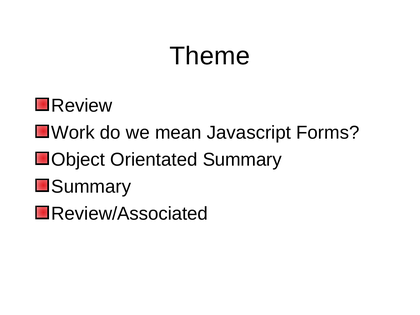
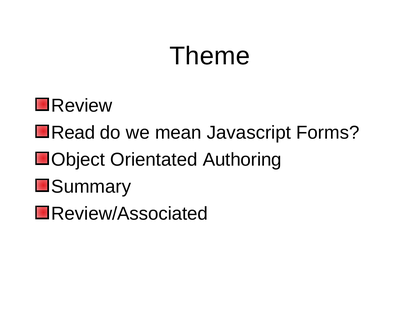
Work: Work -> Read
Orientated Summary: Summary -> Authoring
